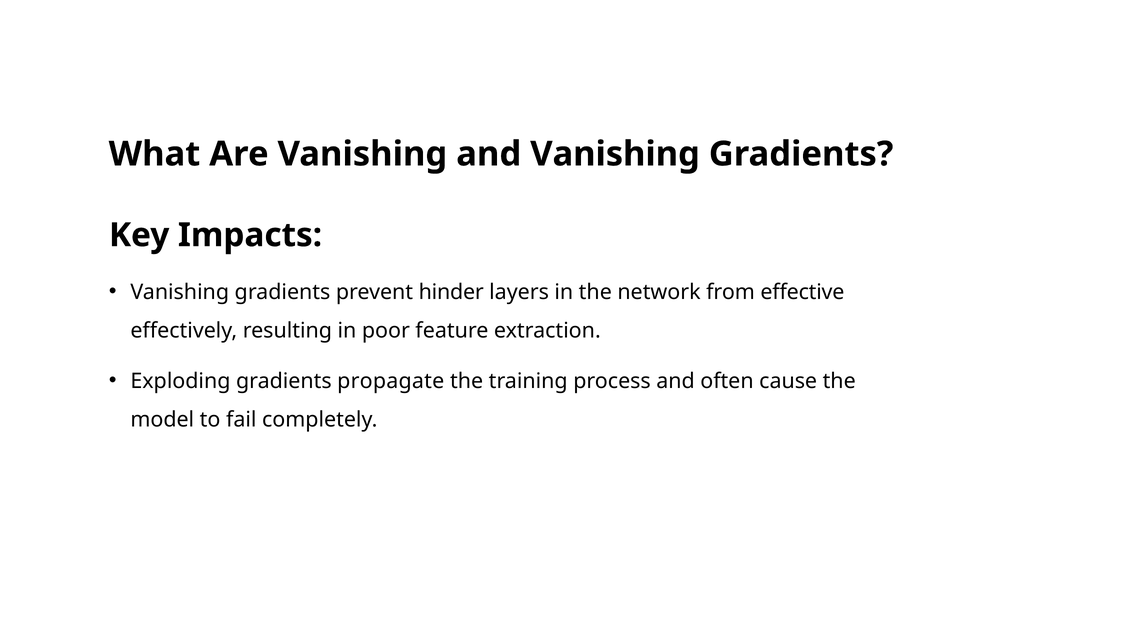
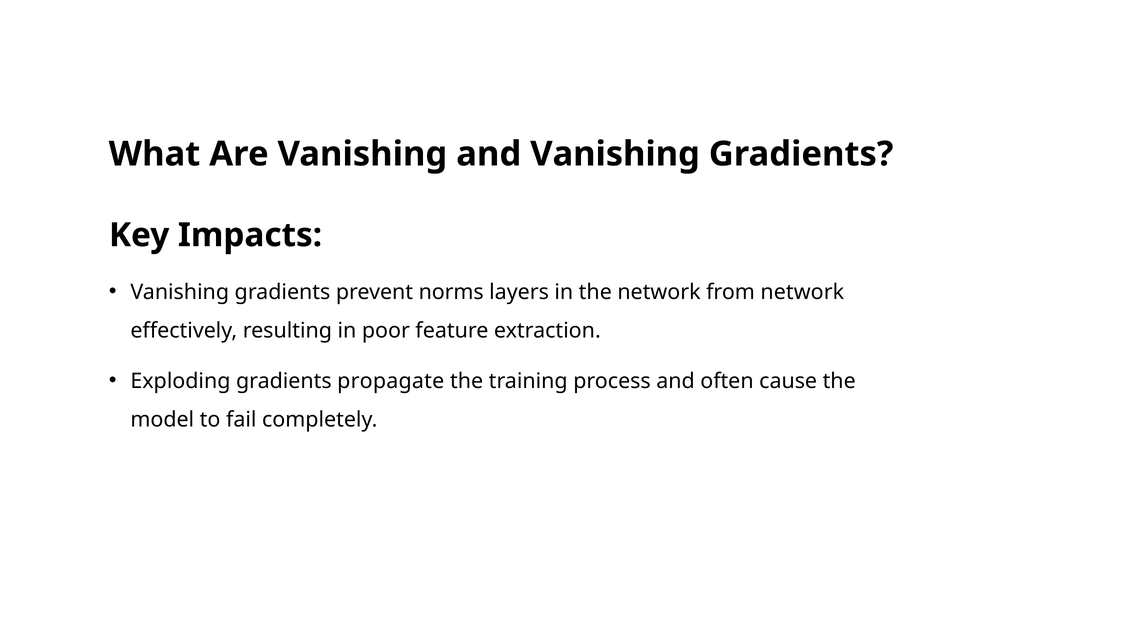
hinder: hinder -> norms
from effective: effective -> network
